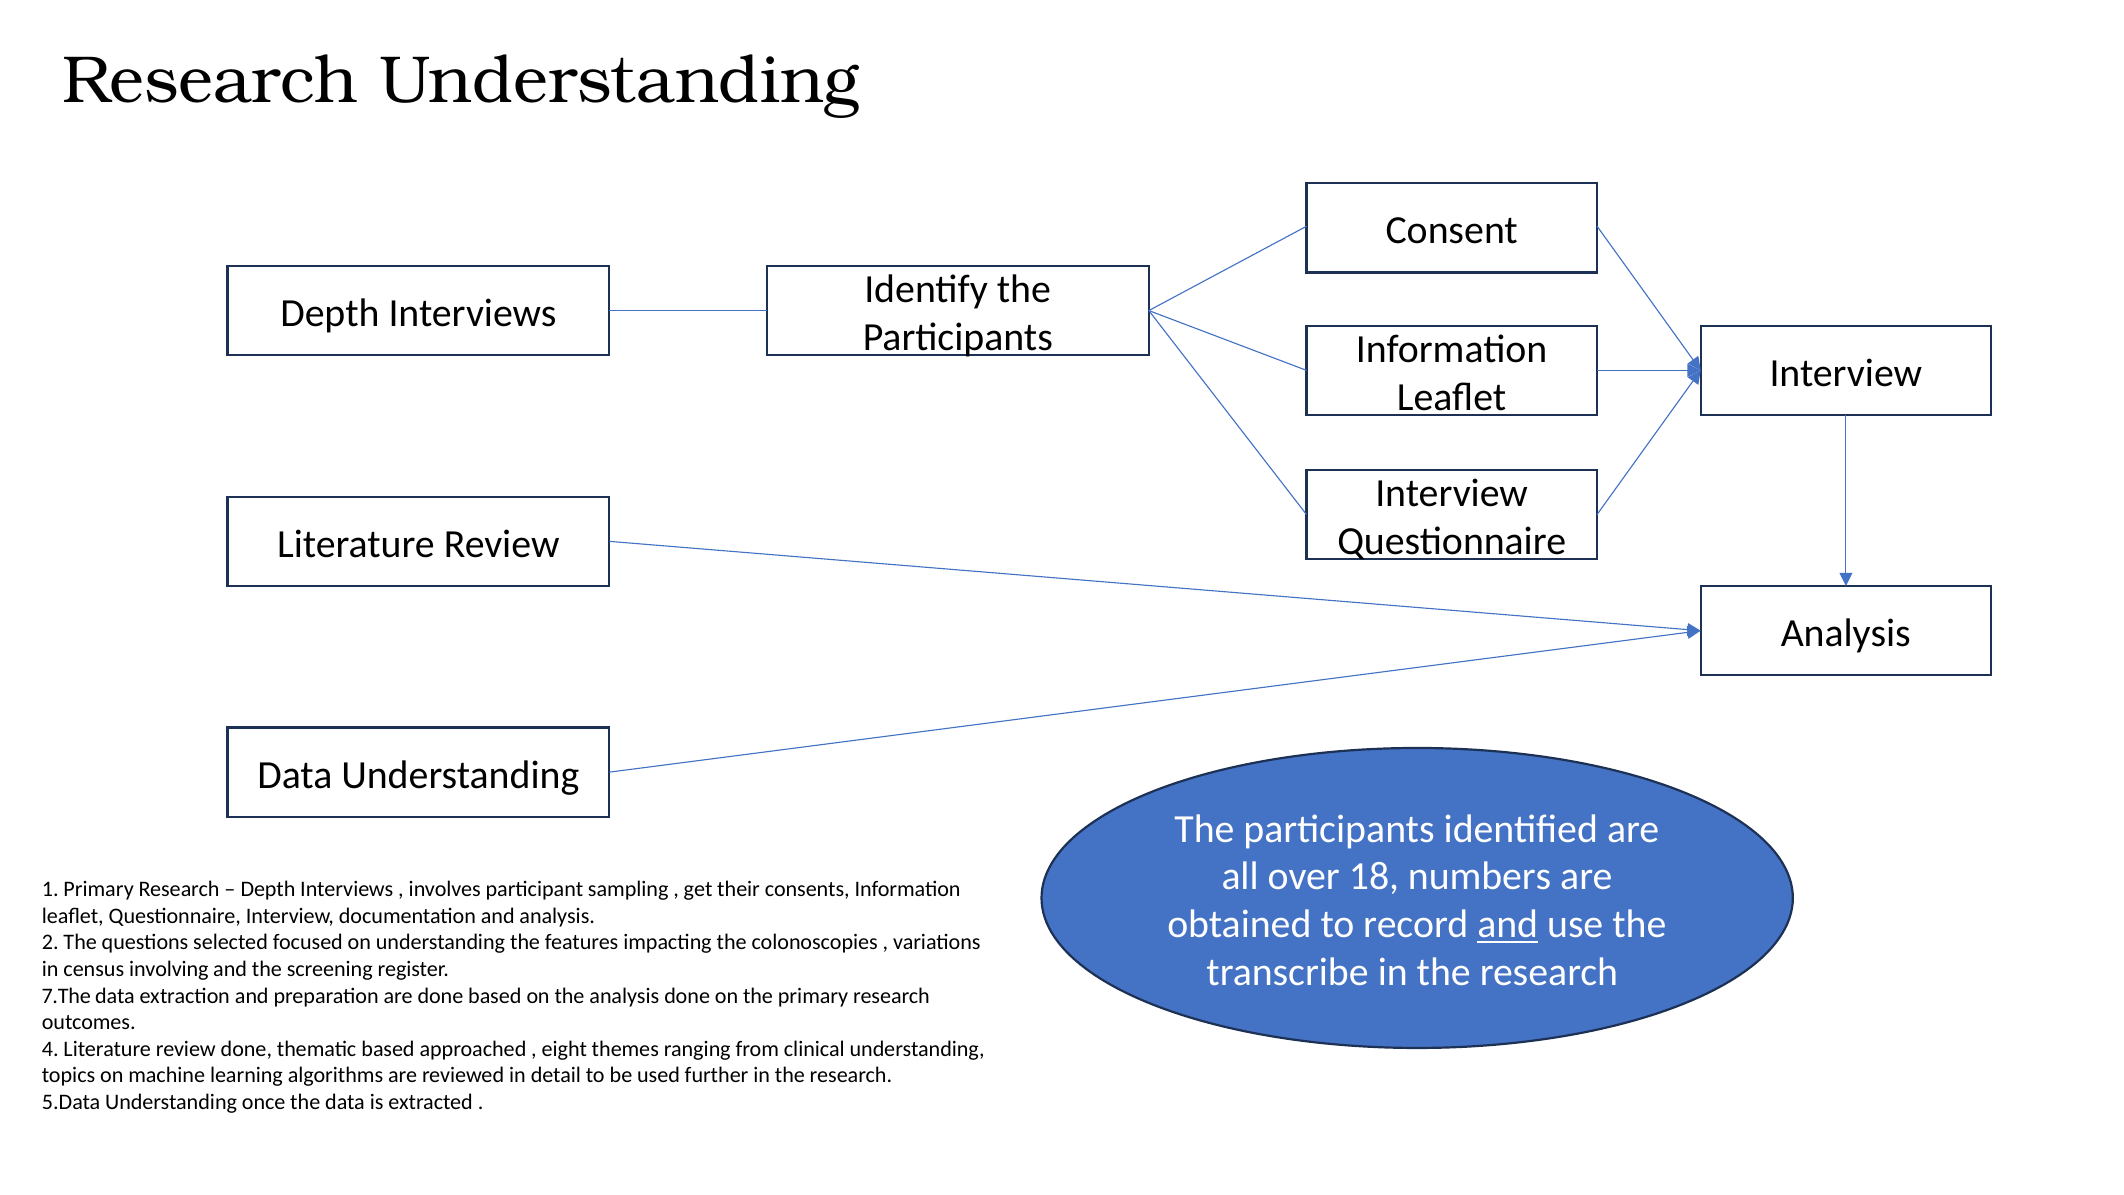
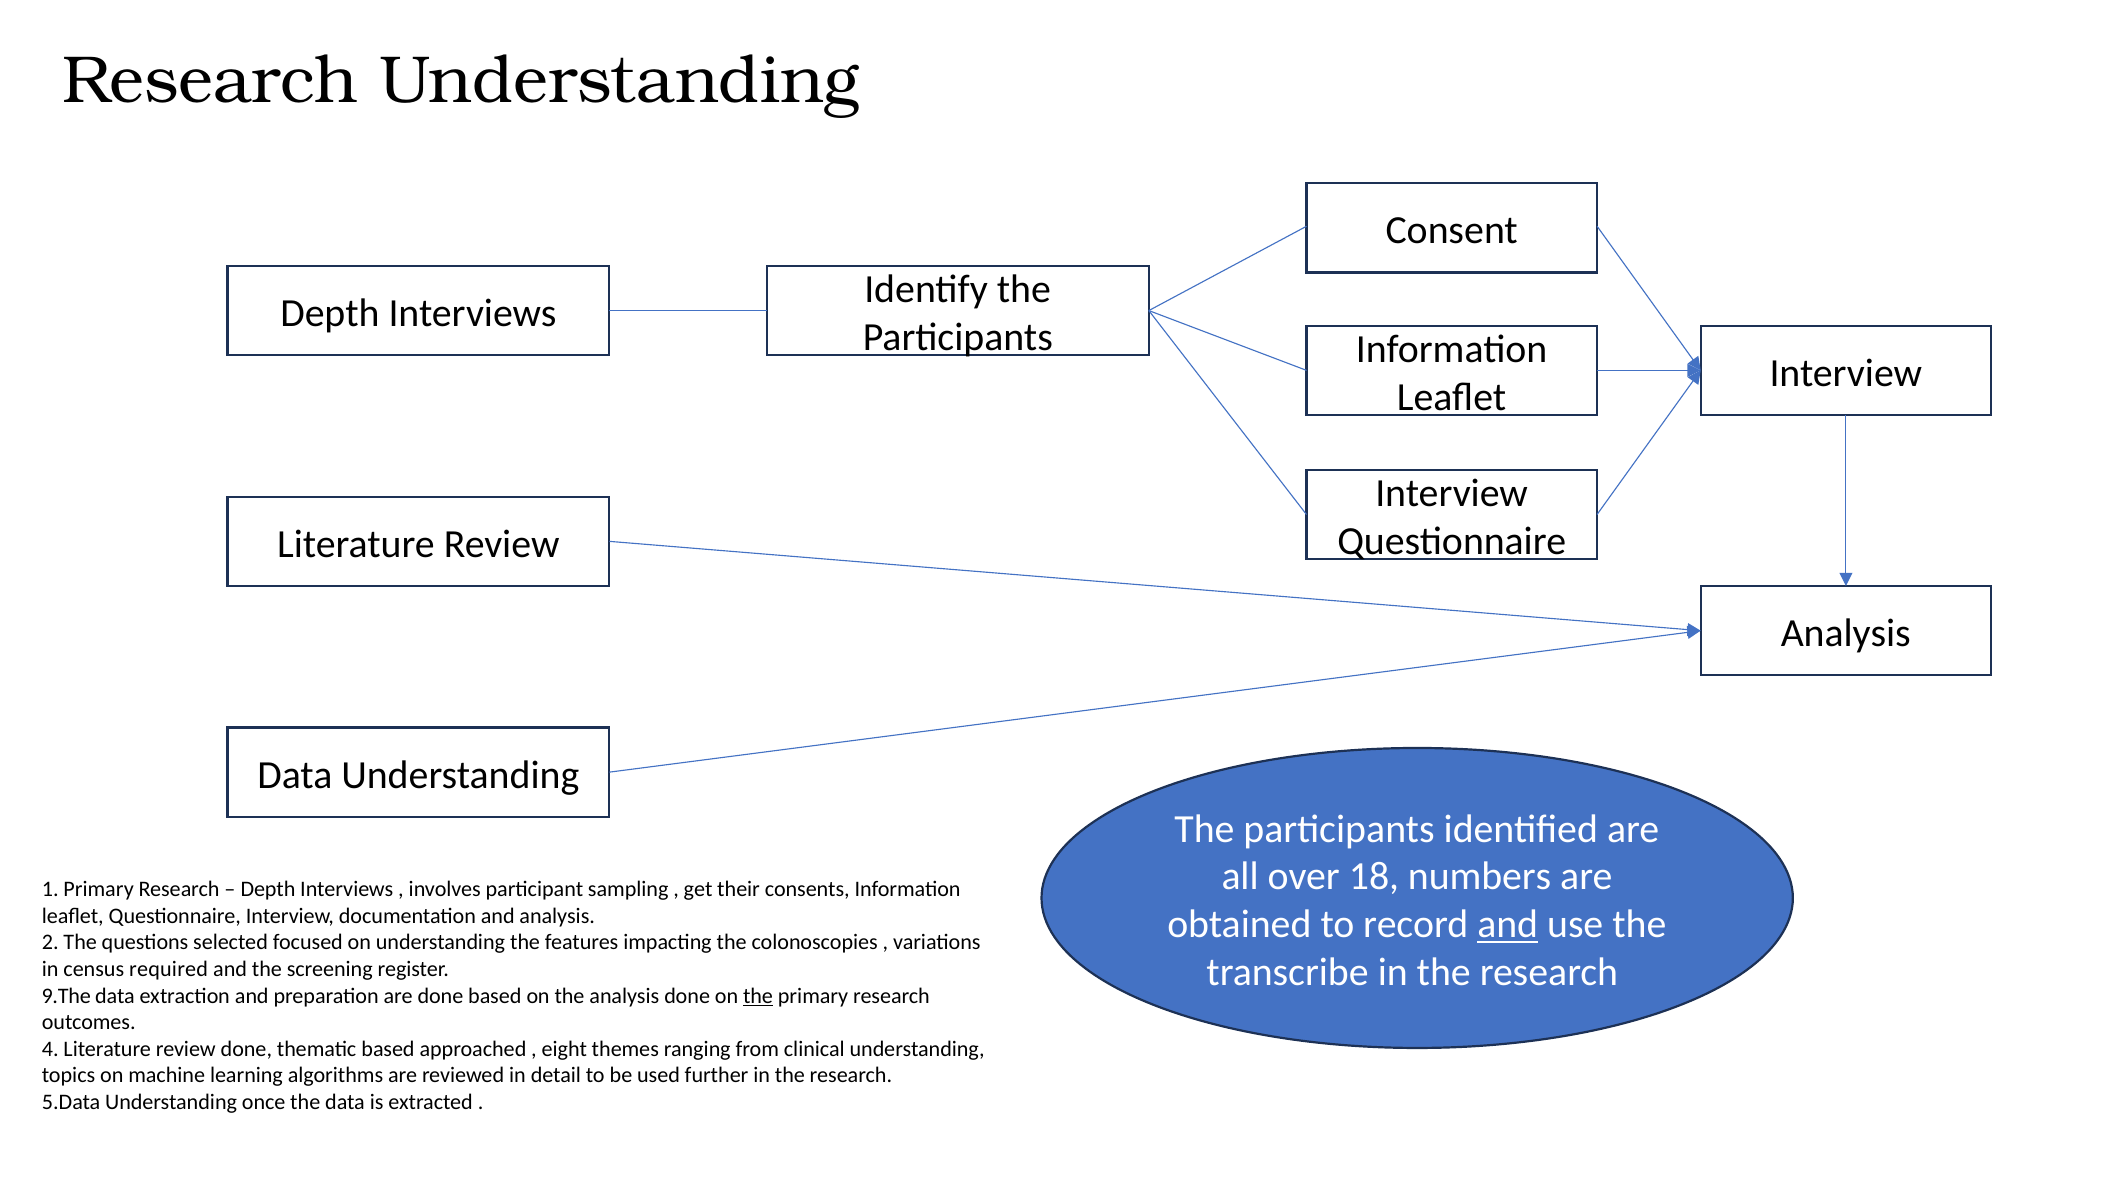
involving: involving -> required
7.The: 7.The -> 9.The
the at (758, 996) underline: none -> present
